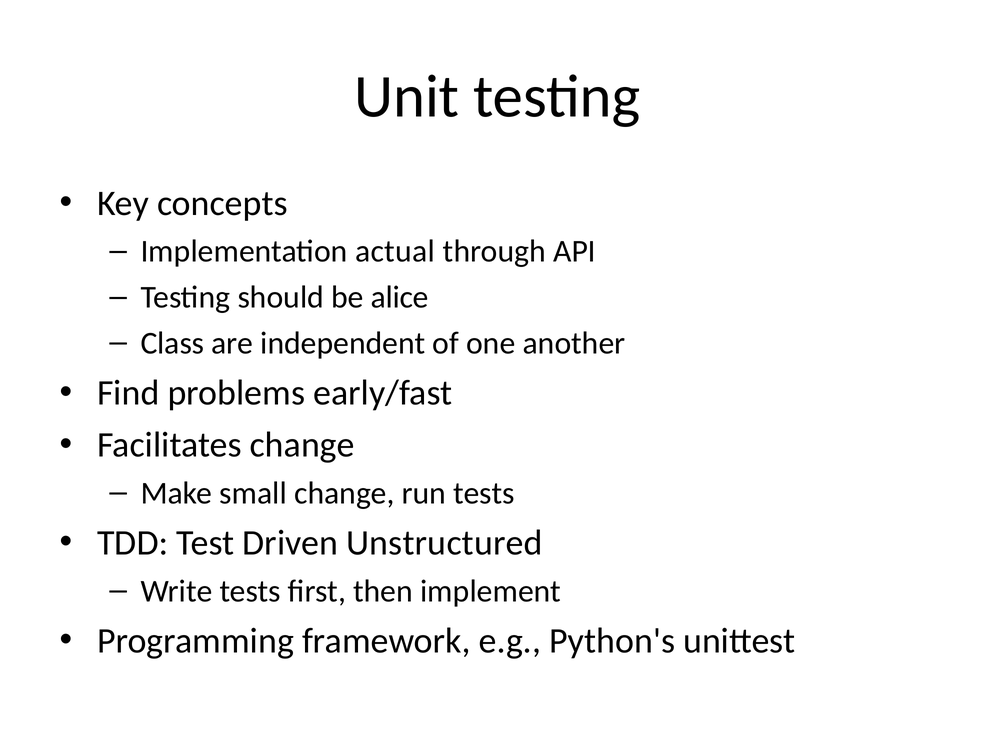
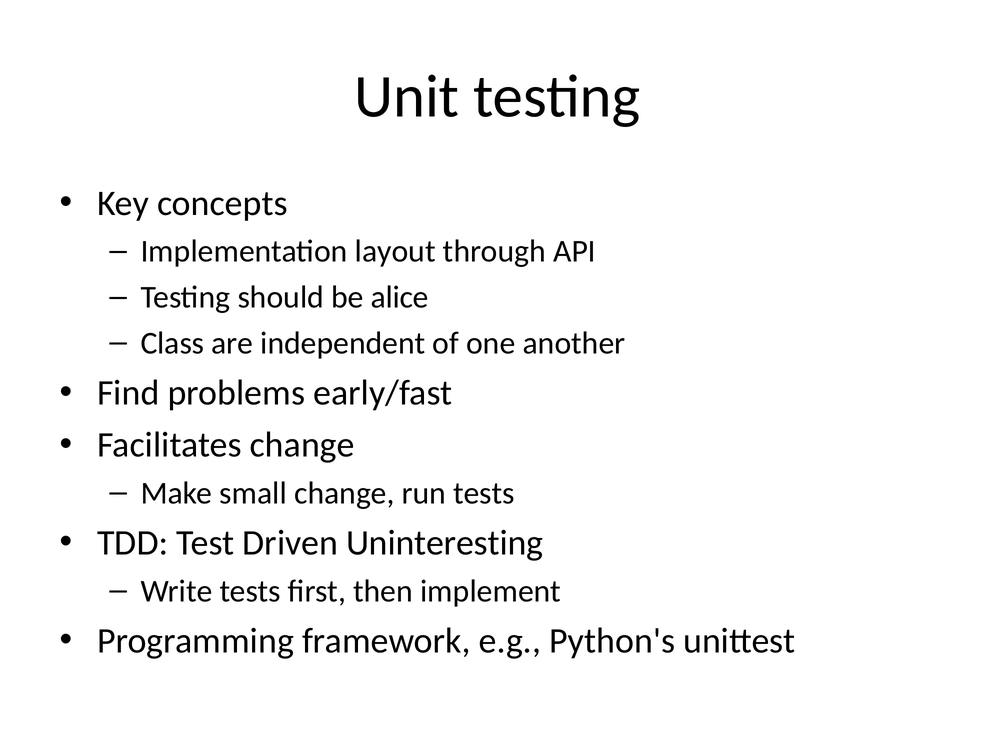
actual: actual -> layout
Unstructured: Unstructured -> Uninteresting
